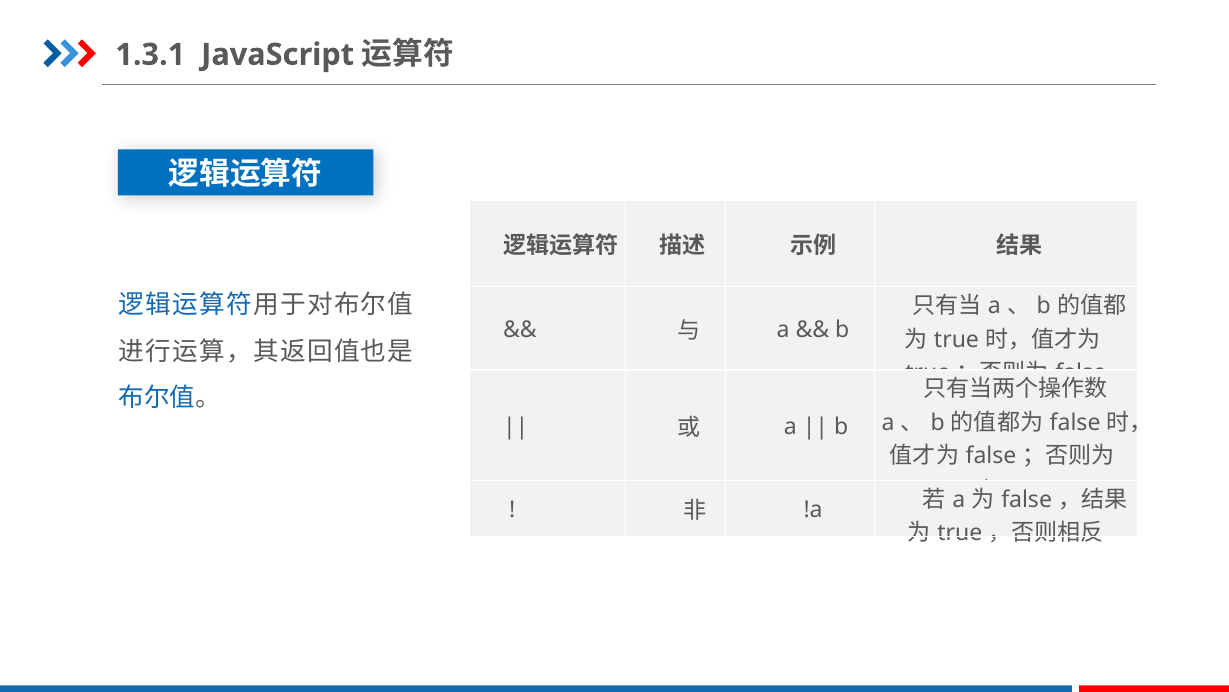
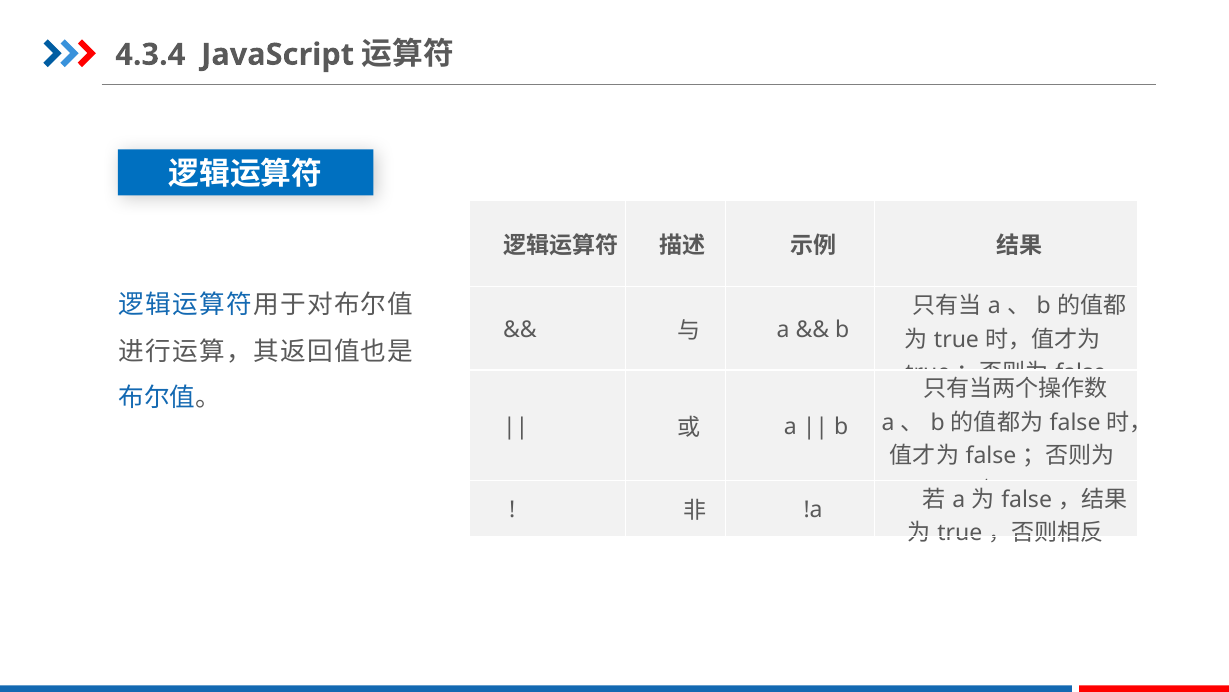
1.3.1: 1.3.1 -> 4.3.4
